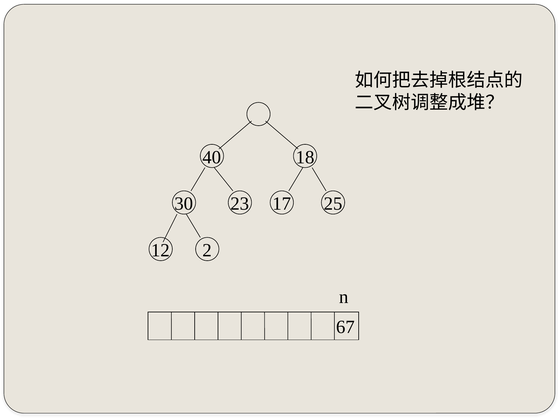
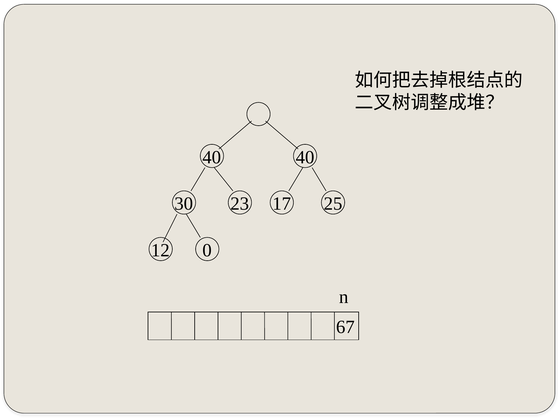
40 18: 18 -> 40
2: 2 -> 0
